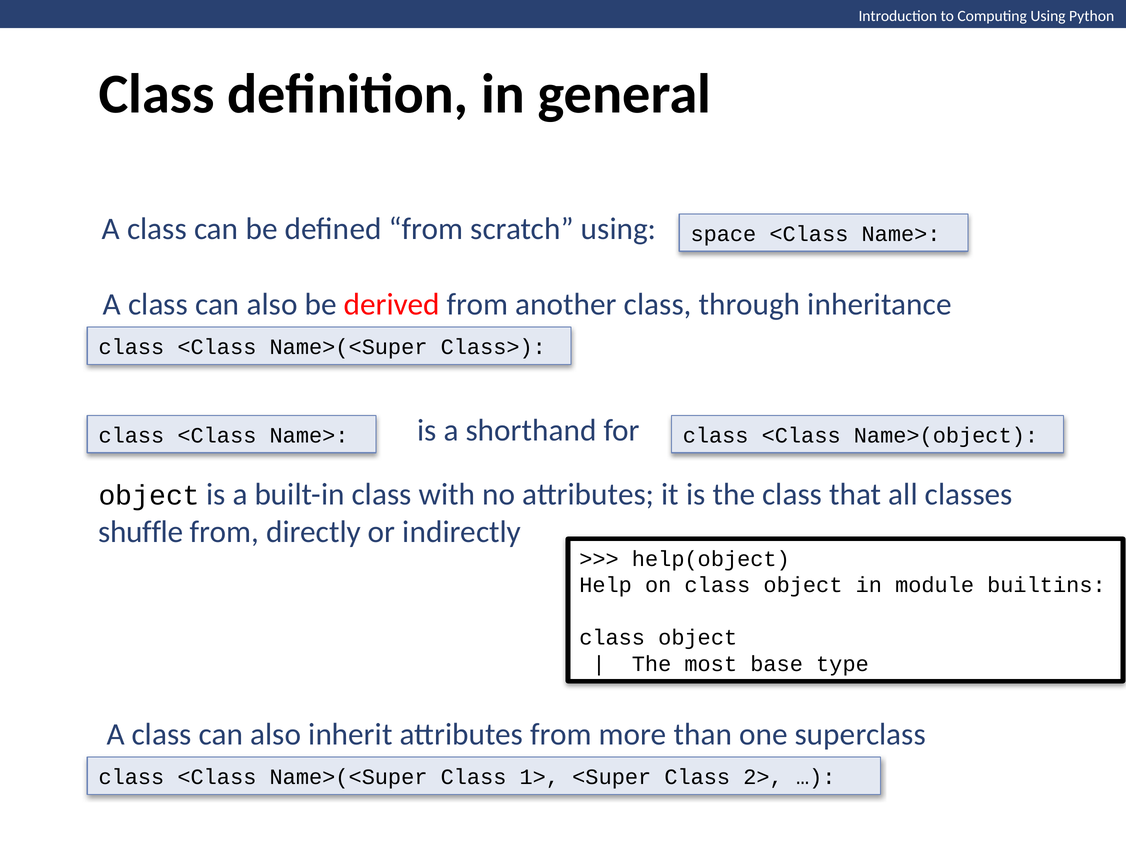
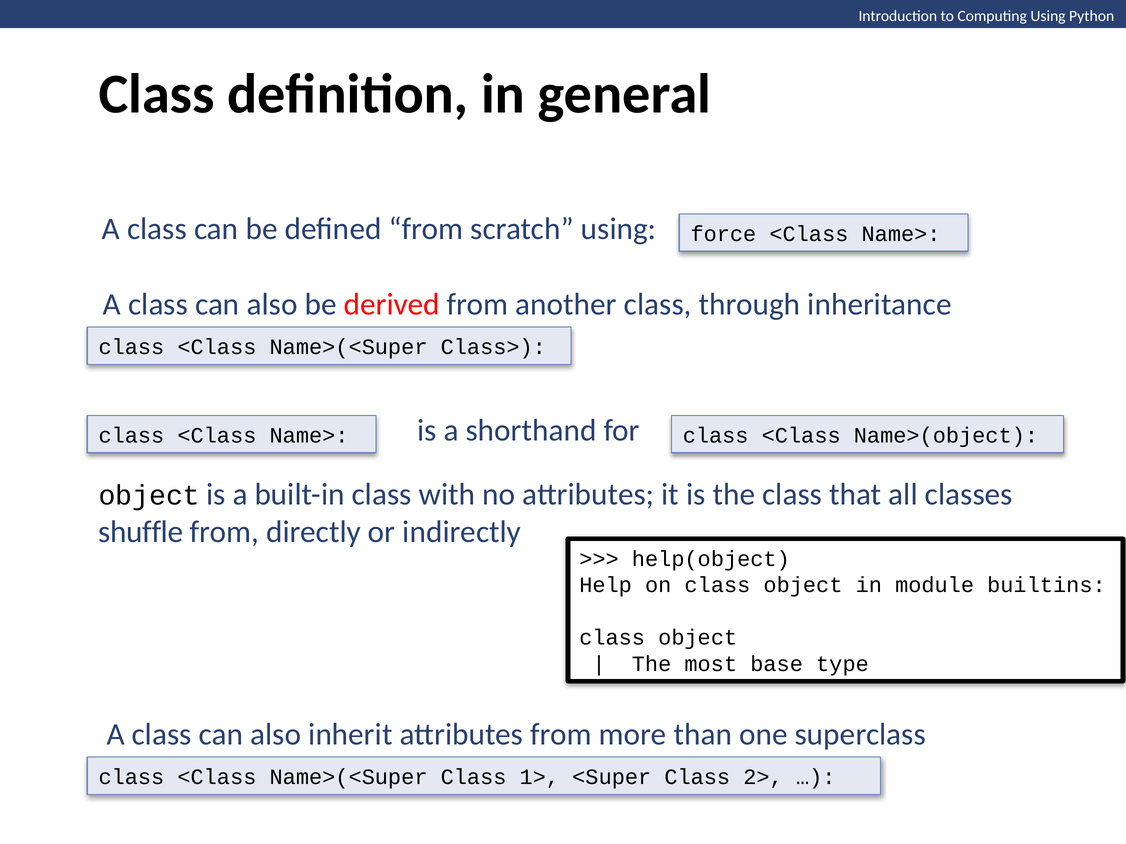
space: space -> force
